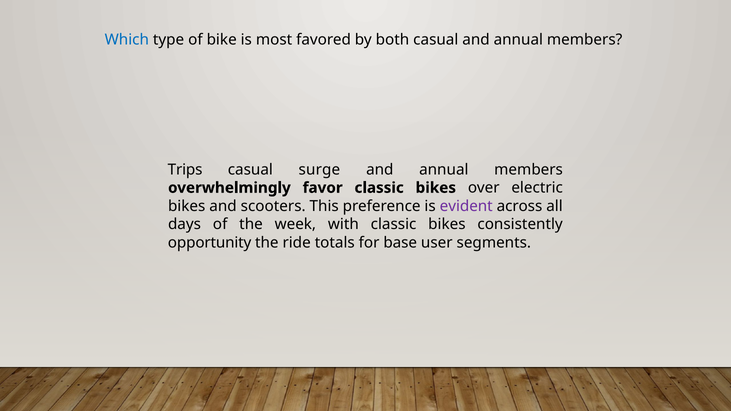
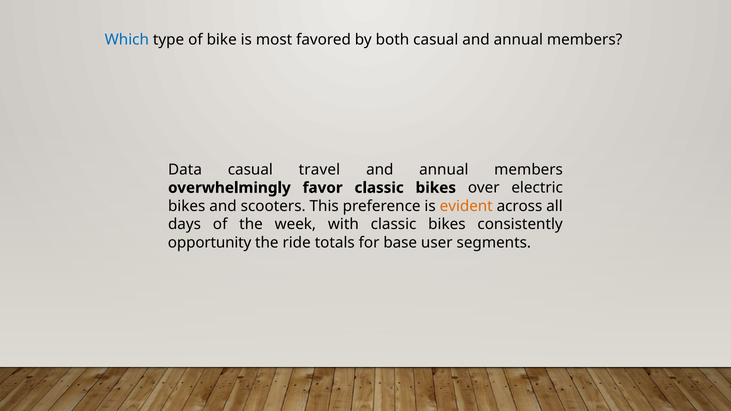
Trips: Trips -> Data
surge: surge -> travel
evident colour: purple -> orange
